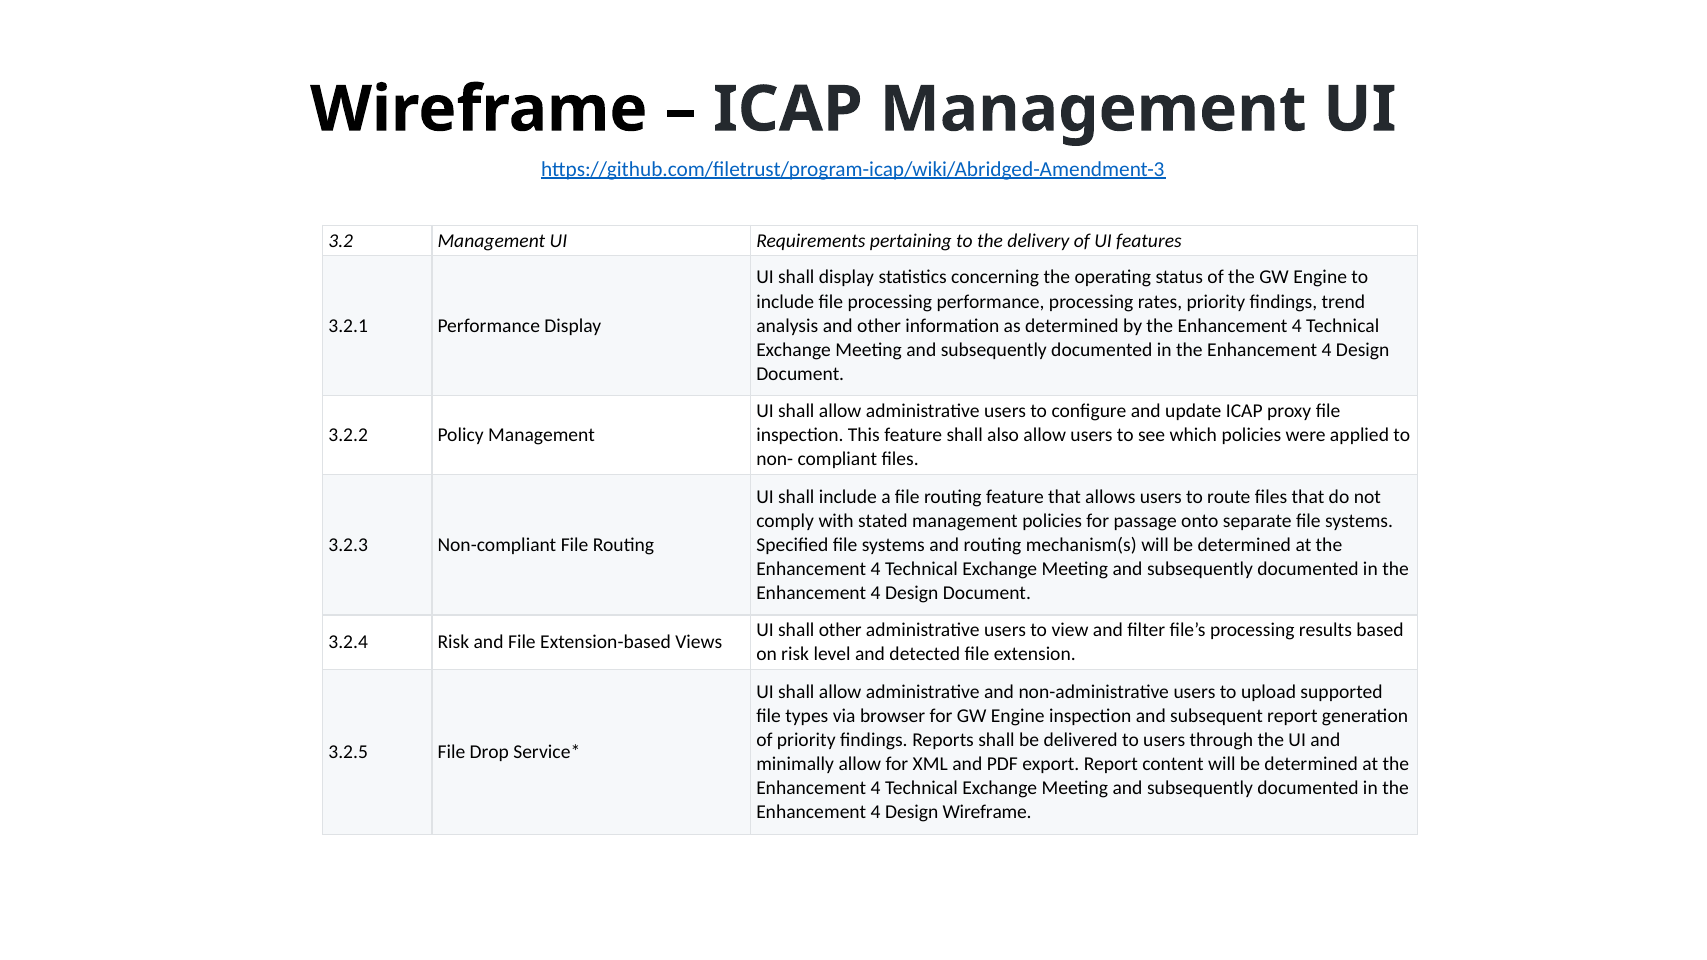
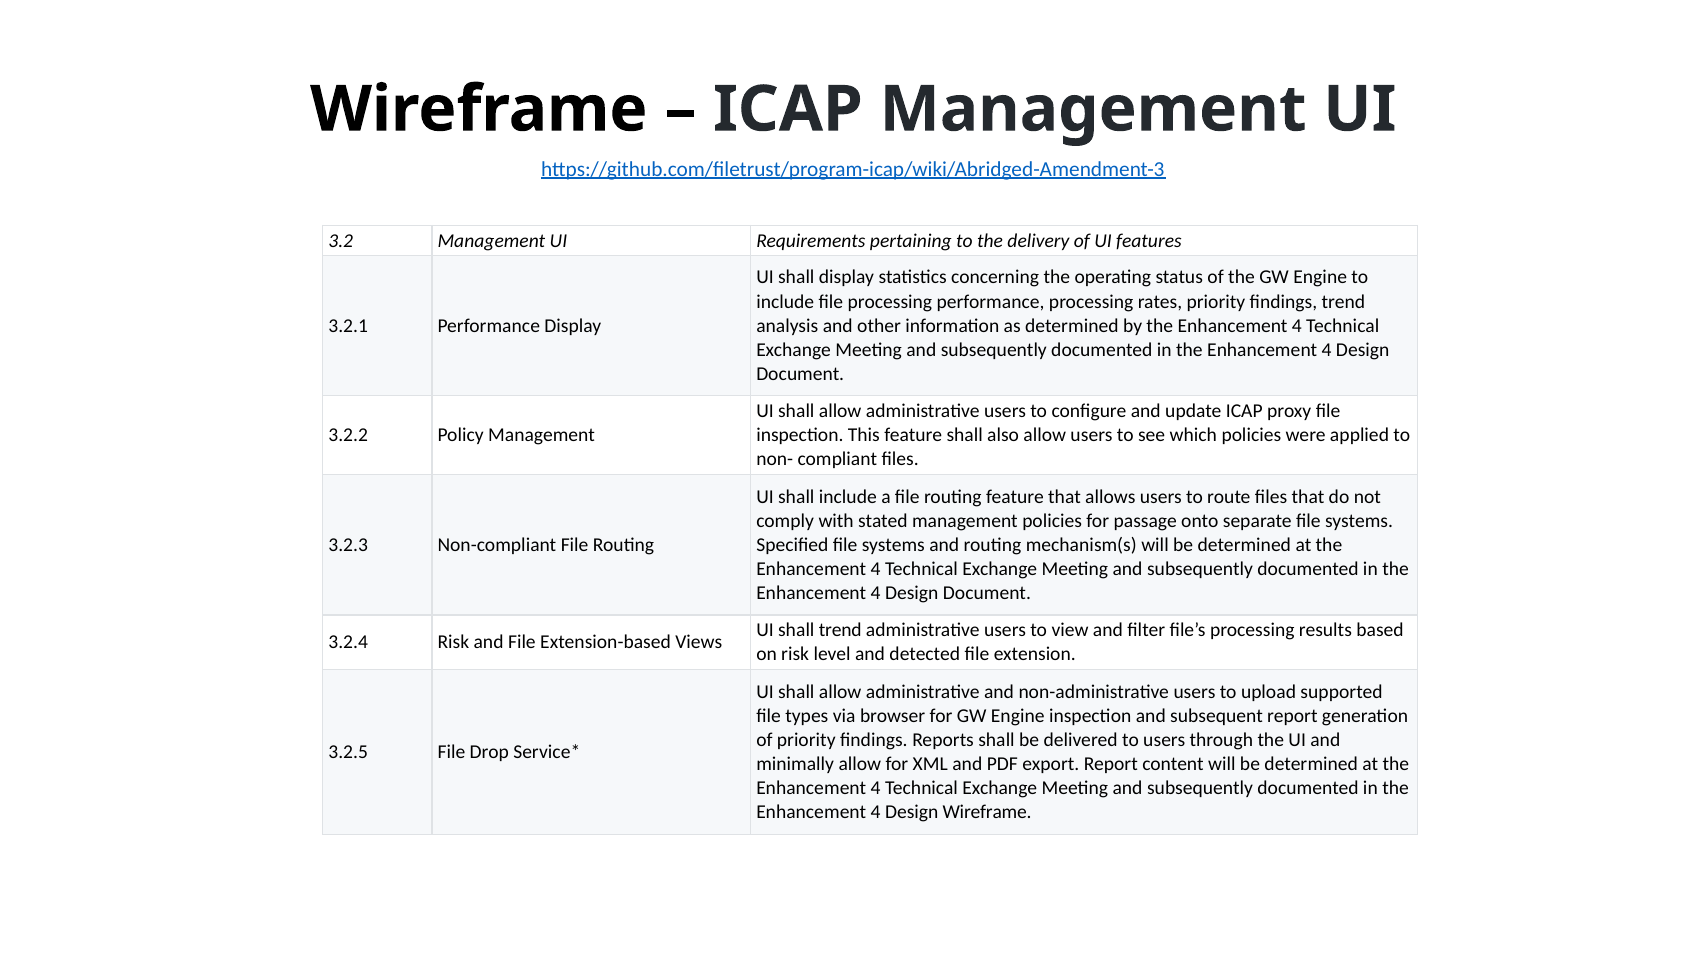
shall other: other -> trend
